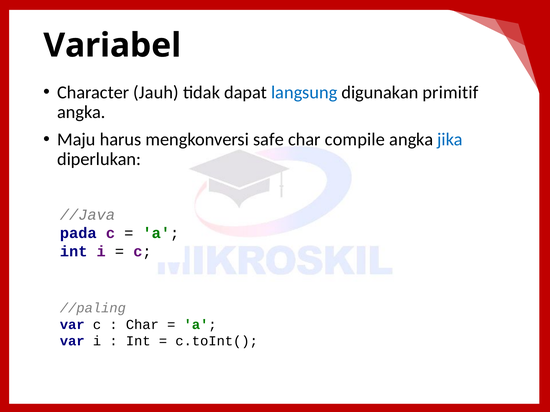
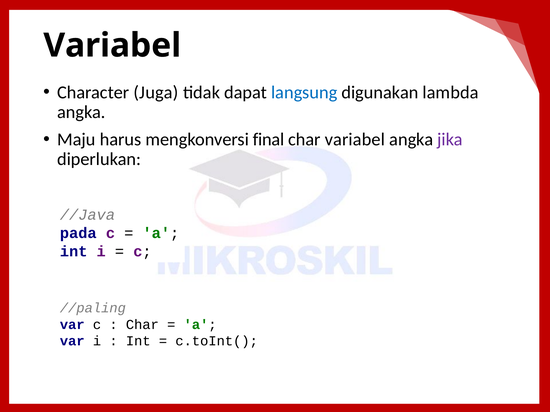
Jauh: Jauh -> Juga
primitif: primitif -> lambda
safe: safe -> final
char compile: compile -> variabel
jika colour: blue -> purple
